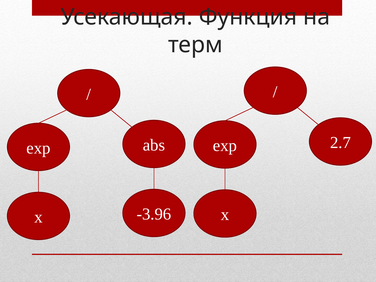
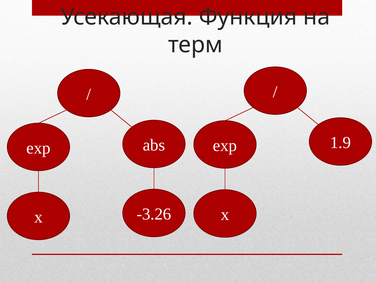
2.7: 2.7 -> 1.9
-3.96: -3.96 -> -3.26
